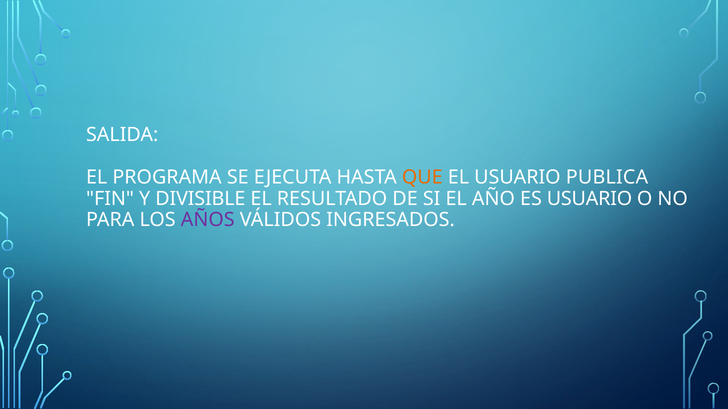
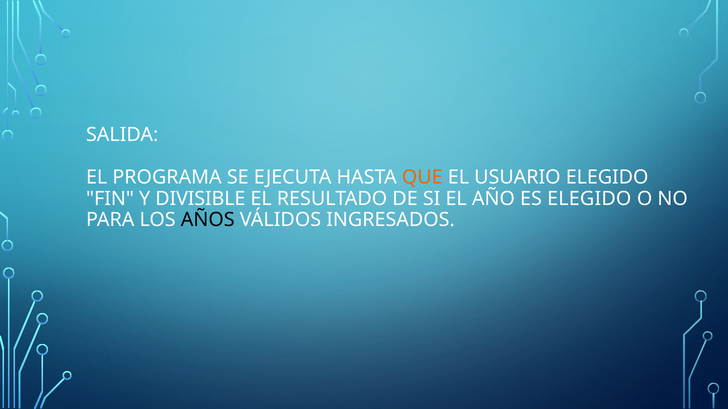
USUARIO PUBLICA: PUBLICA -> ELEGIDO
ES USUARIO: USUARIO -> ELEGIDO
AÑOS colour: purple -> black
